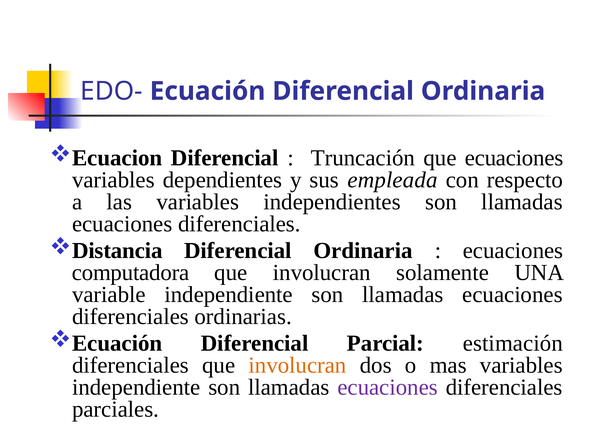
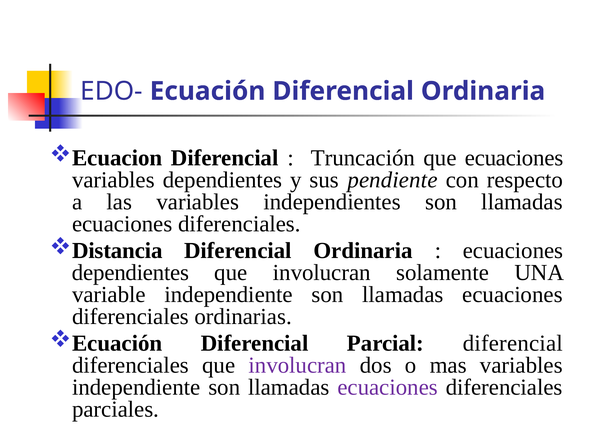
empleada: empleada -> pendiente
computadora at (131, 273): computadora -> dependientes
Parcial estimación: estimación -> diferencial
involucran at (298, 366) colour: orange -> purple
